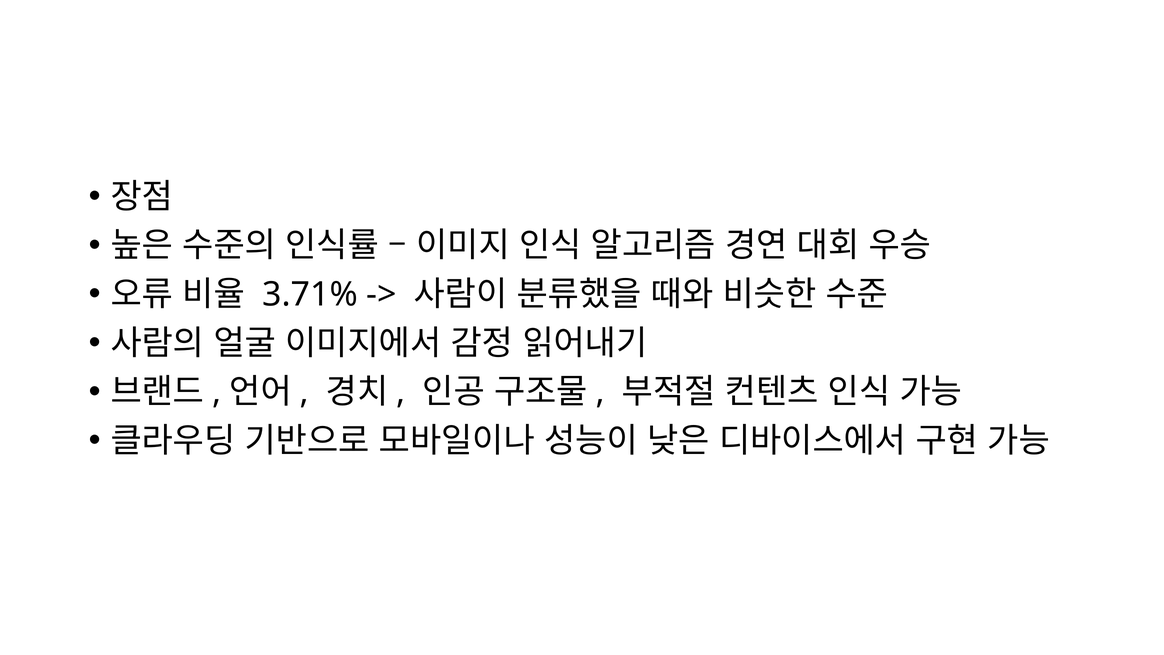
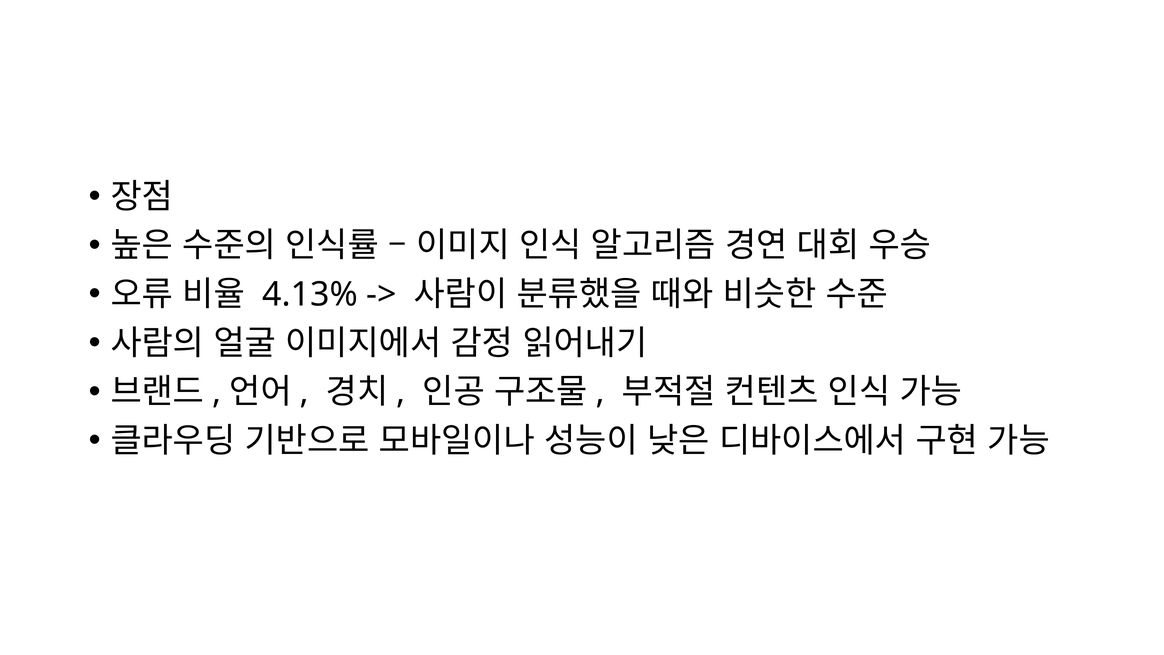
3.71%: 3.71% -> 4.13%
